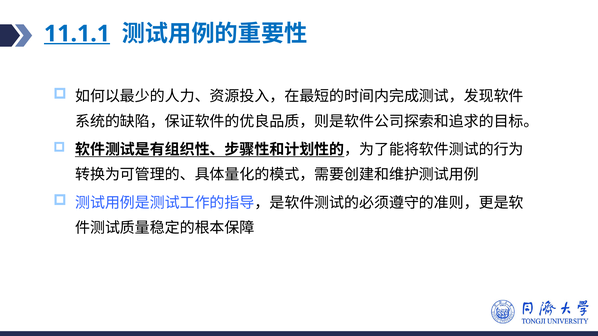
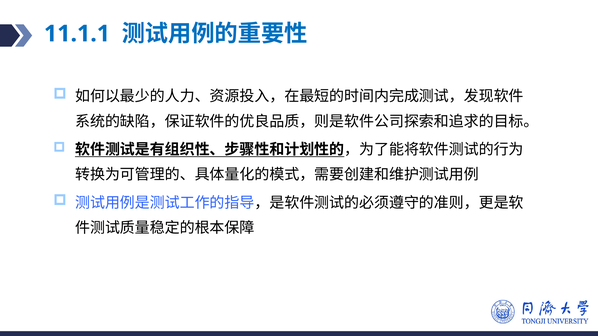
11.1.1 underline: present -> none
